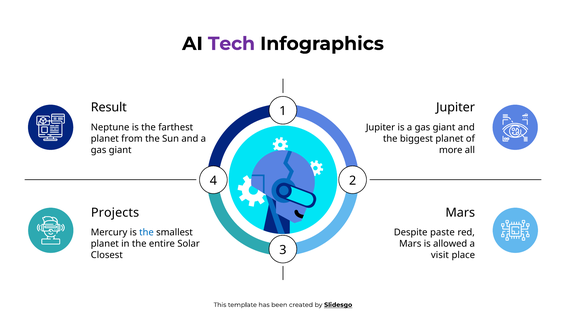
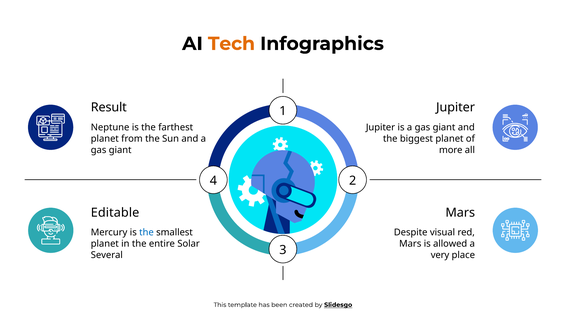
Tech colour: purple -> orange
Projects: Projects -> Editable
paste: paste -> visual
Closest: Closest -> Several
visit: visit -> very
